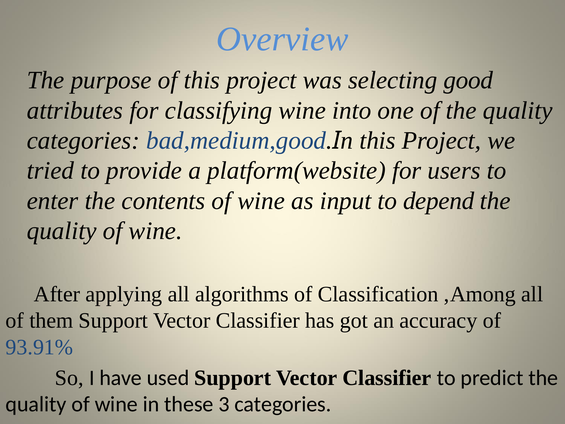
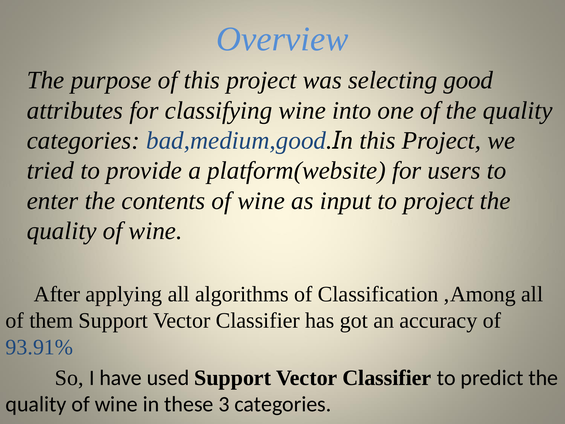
to depend: depend -> project
